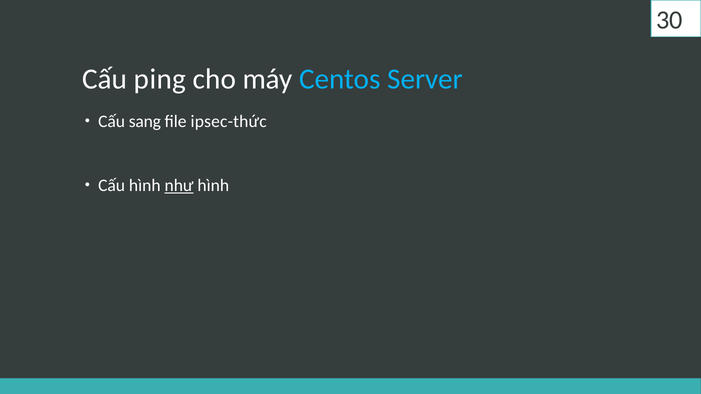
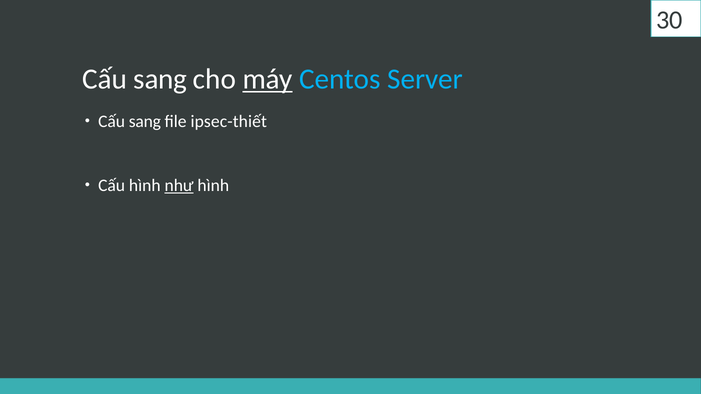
ping at (160, 79): ping -> sang
máy underline: none -> present
ipsec-thức: ipsec-thức -> ipsec-thiết
